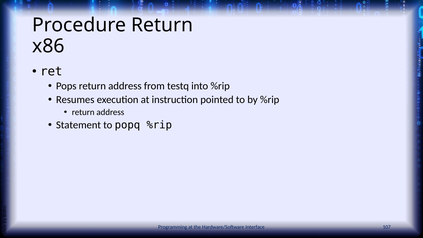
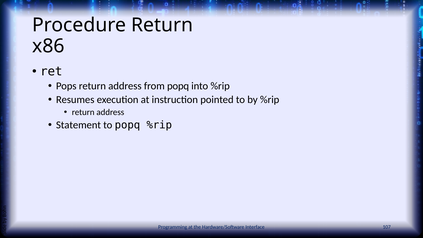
from testq: testq -> popq
